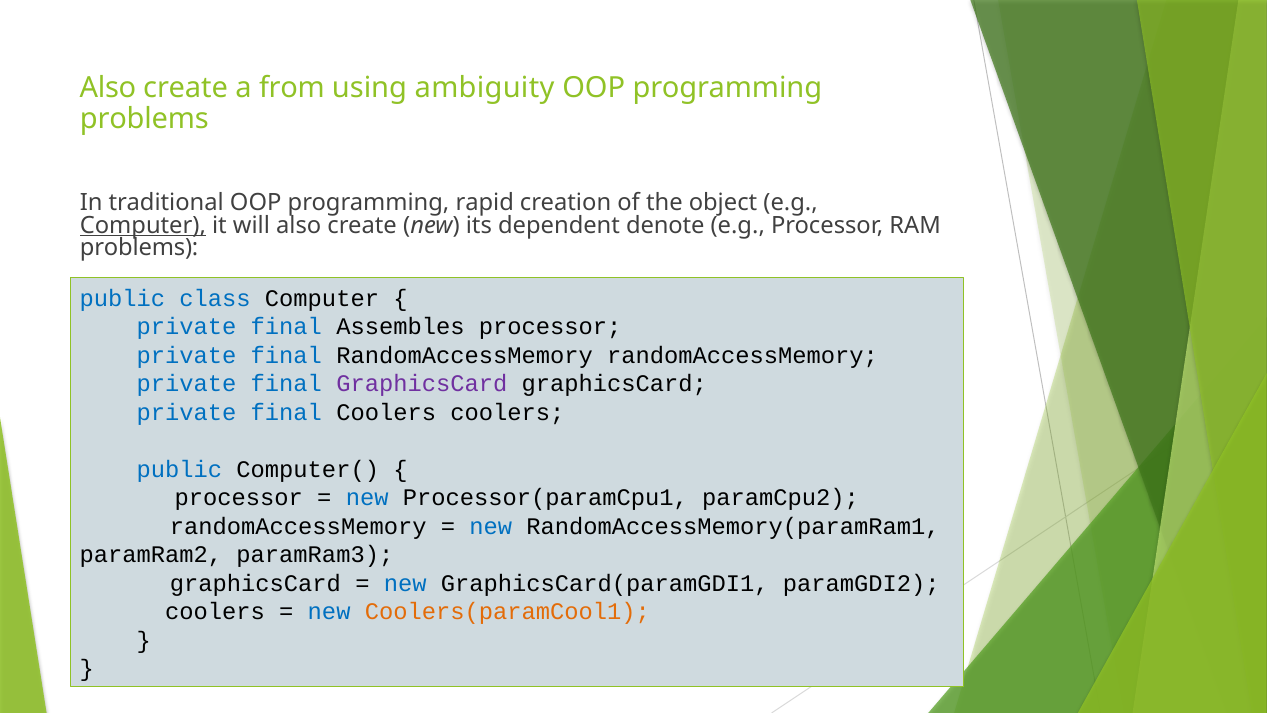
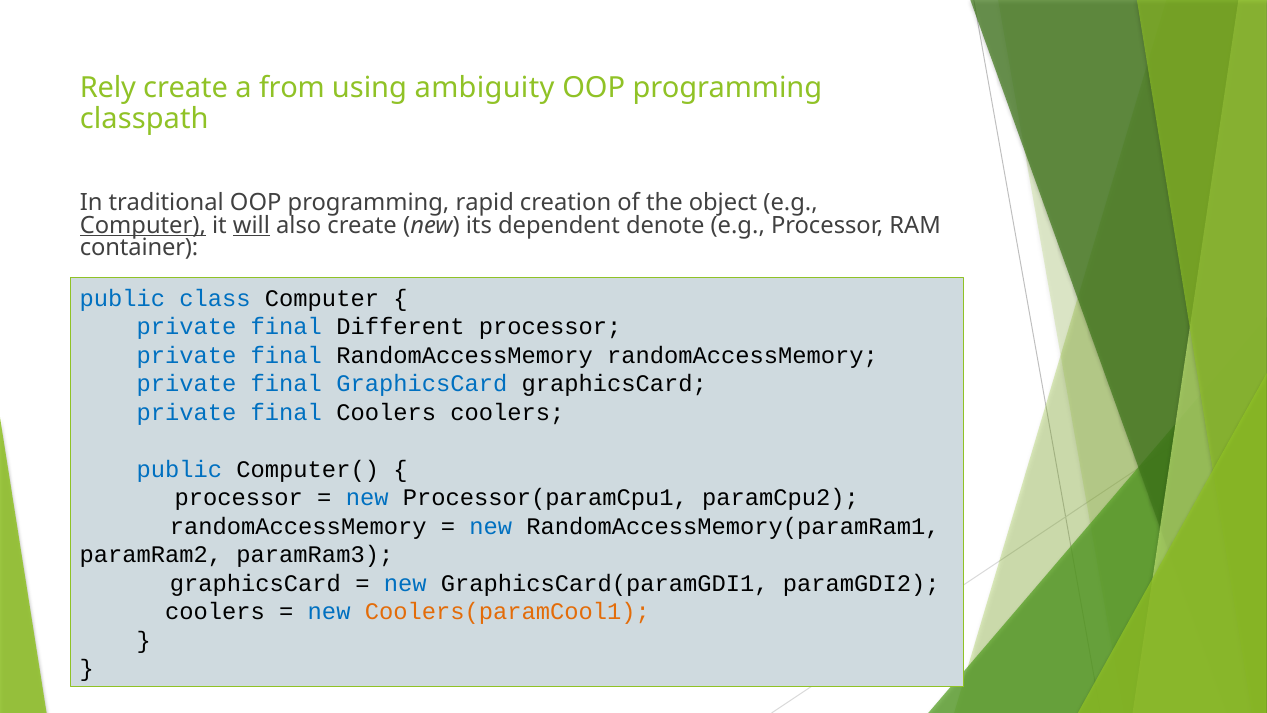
Also at (108, 88): Also -> Rely
problems at (144, 119): problems -> classpath
will underline: none -> present
problems at (139, 248): problems -> container
Assembles: Assembles -> Different
GraphicsCard at (422, 384) colour: purple -> blue
